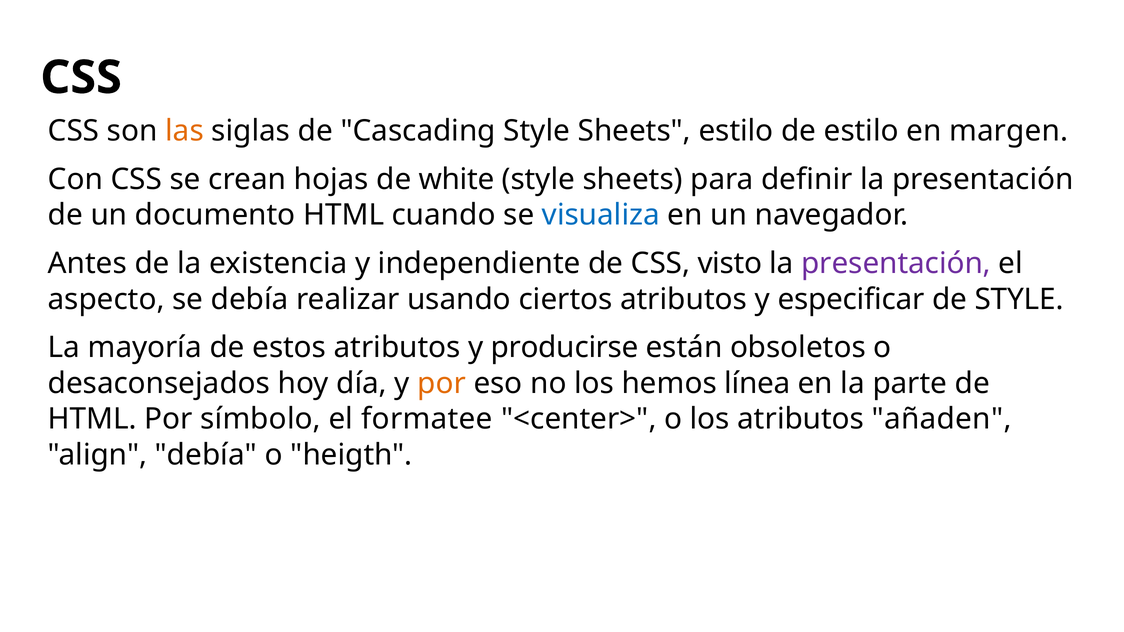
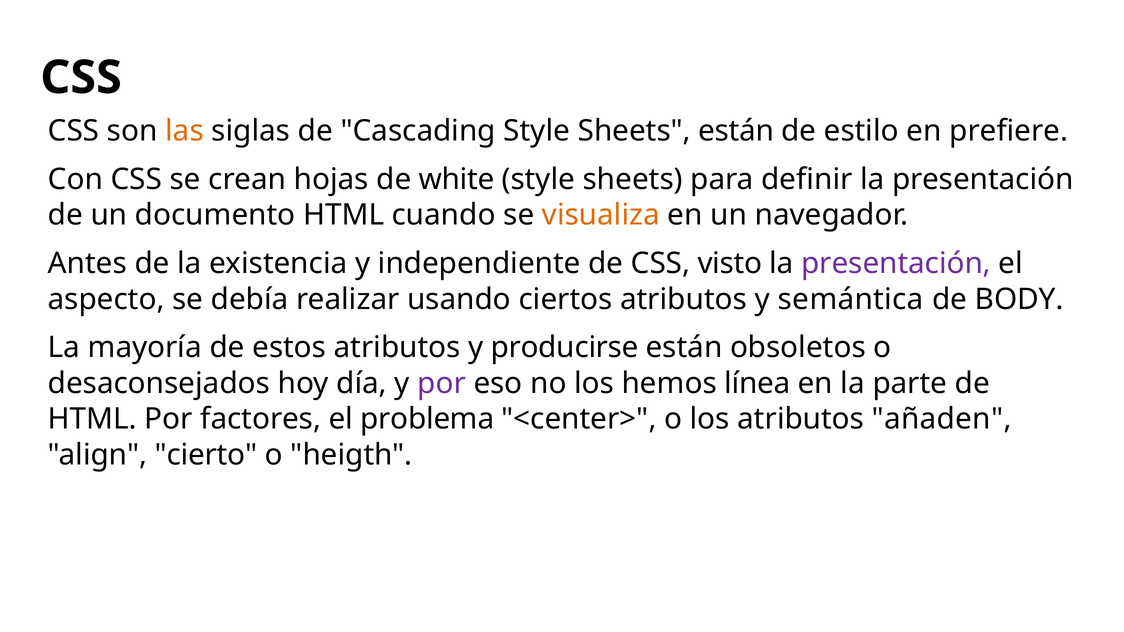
Sheets estilo: estilo -> están
margen: margen -> prefiere
visualiza colour: blue -> orange
especificar: especificar -> semántica
de STYLE: STYLE -> BODY
por at (442, 383) colour: orange -> purple
símbolo: símbolo -> factores
formatee: formatee -> problema
align debía: debía -> cierto
